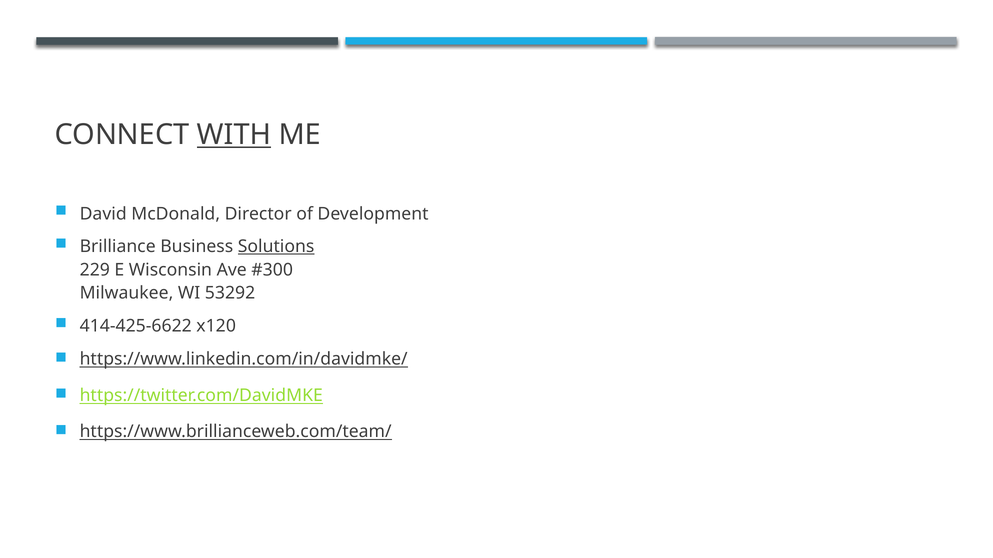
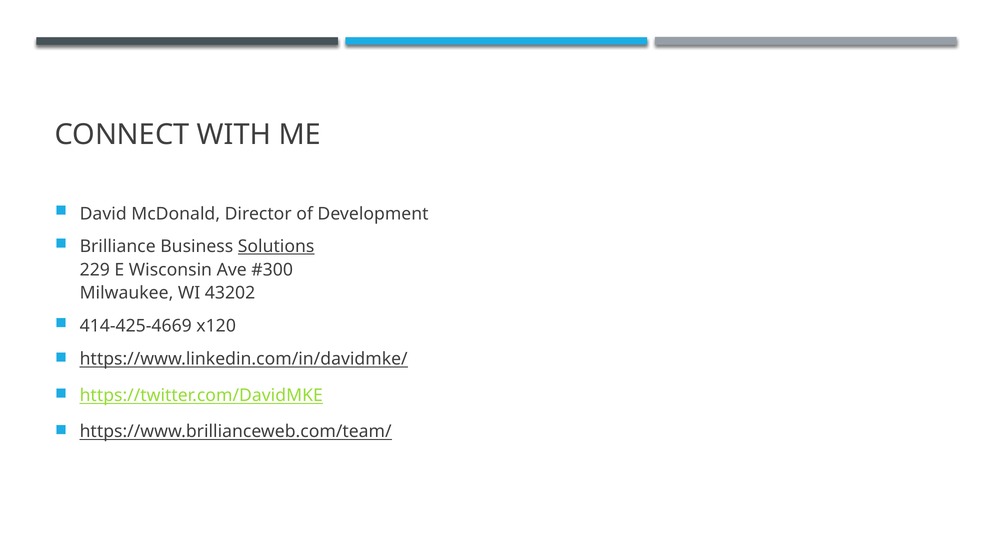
WITH underline: present -> none
53292: 53292 -> 43202
414-425-6622: 414-425-6622 -> 414-425-4669
